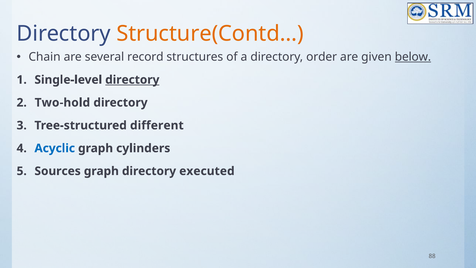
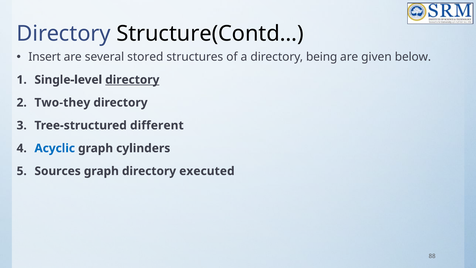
Structure(Contd… colour: orange -> black
Chain: Chain -> Insert
record: record -> stored
order: order -> being
below underline: present -> none
Two-hold: Two-hold -> Two-they
